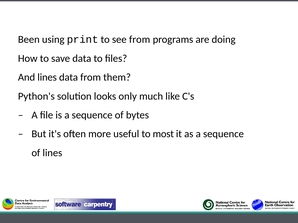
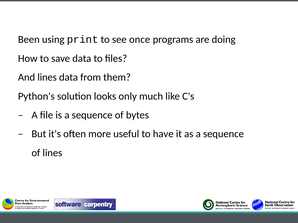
see from: from -> once
most: most -> have
